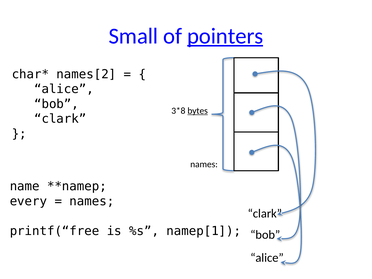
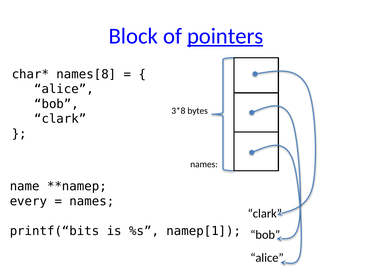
Small: Small -> Block
names[2: names[2 -> names[8
bytes underline: present -> none
printf(“free: printf(“free -> printf(“bits
